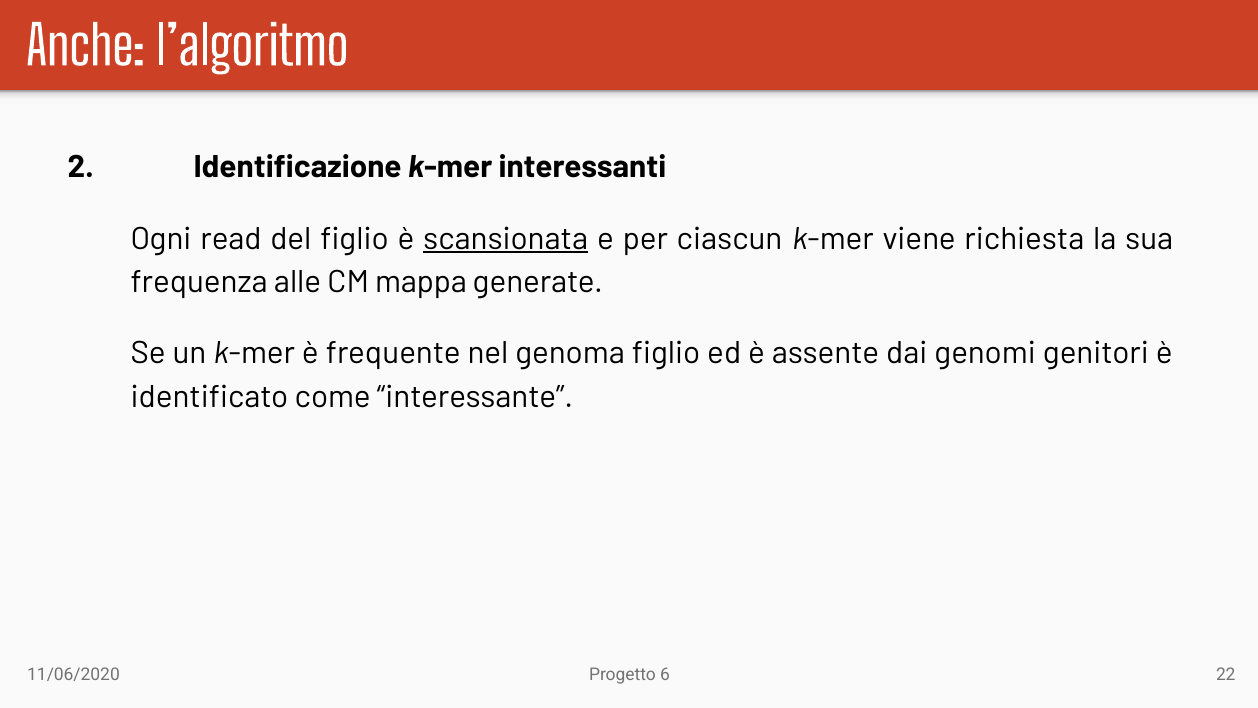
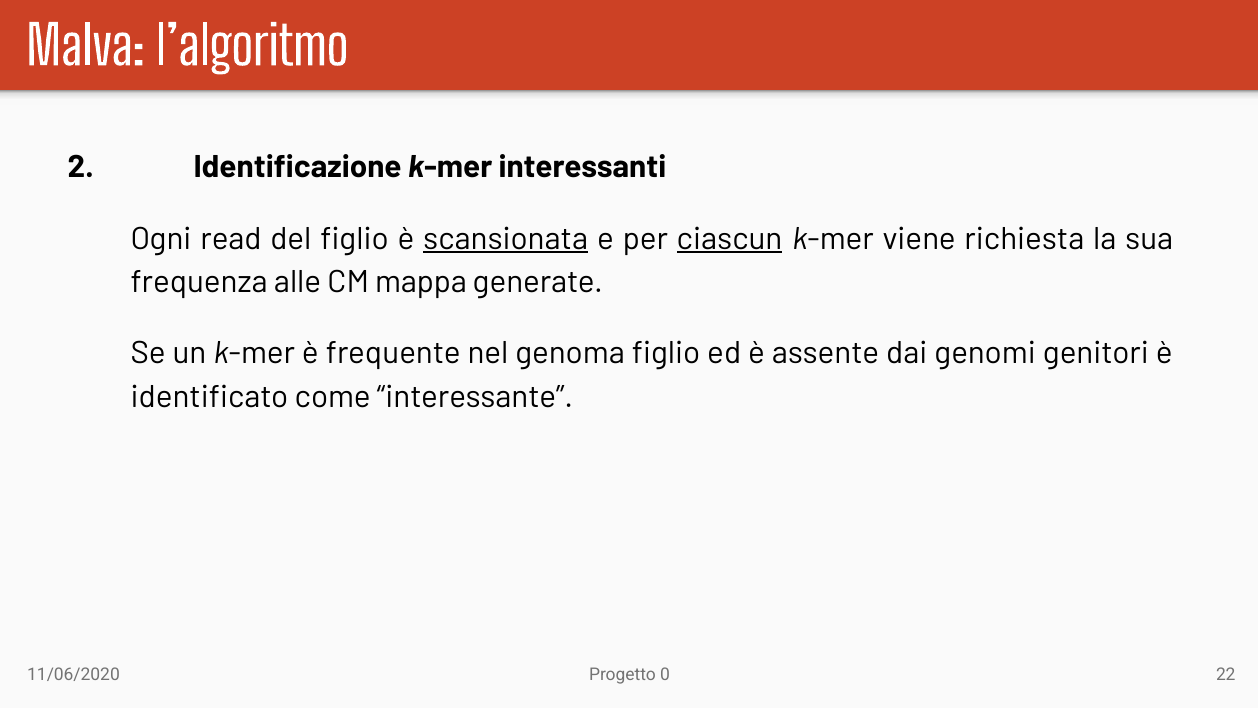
Anche: Anche -> Malva
ciascun underline: none -> present
6: 6 -> 0
